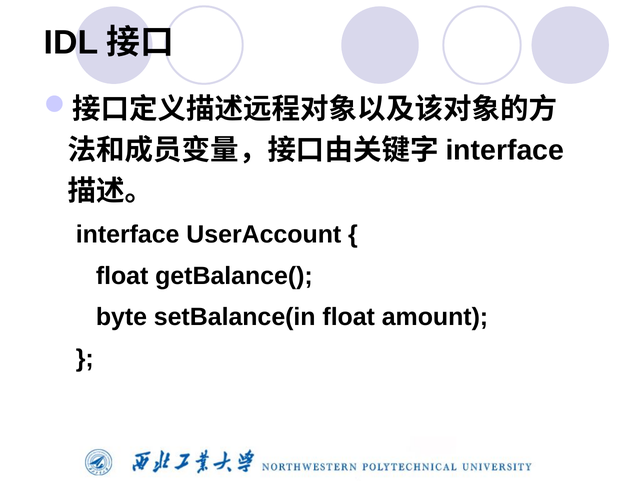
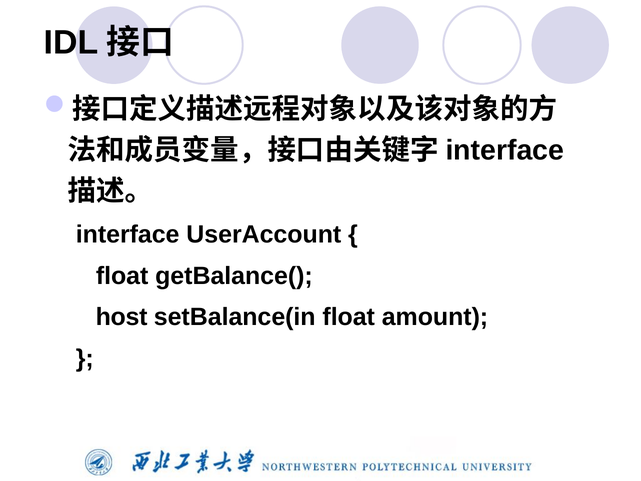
byte: byte -> host
